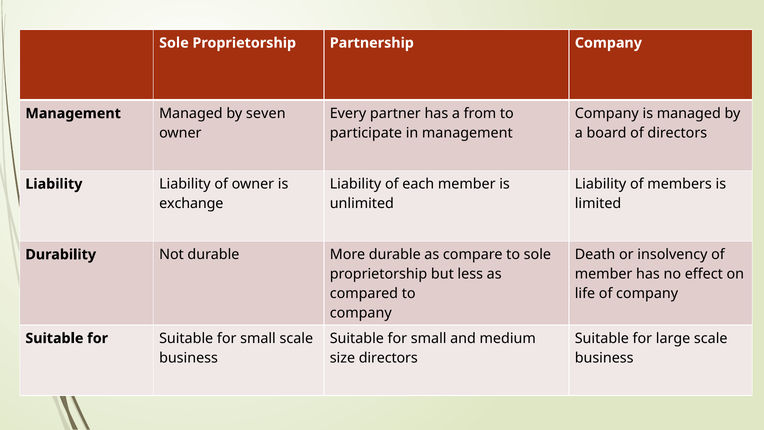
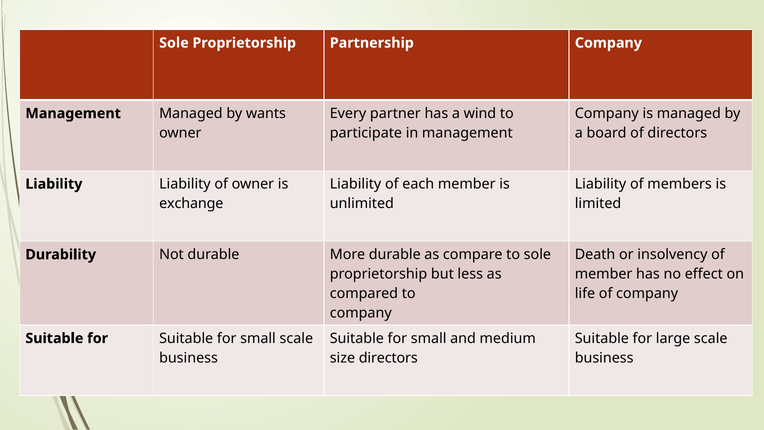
from: from -> wind
seven: seven -> wants
